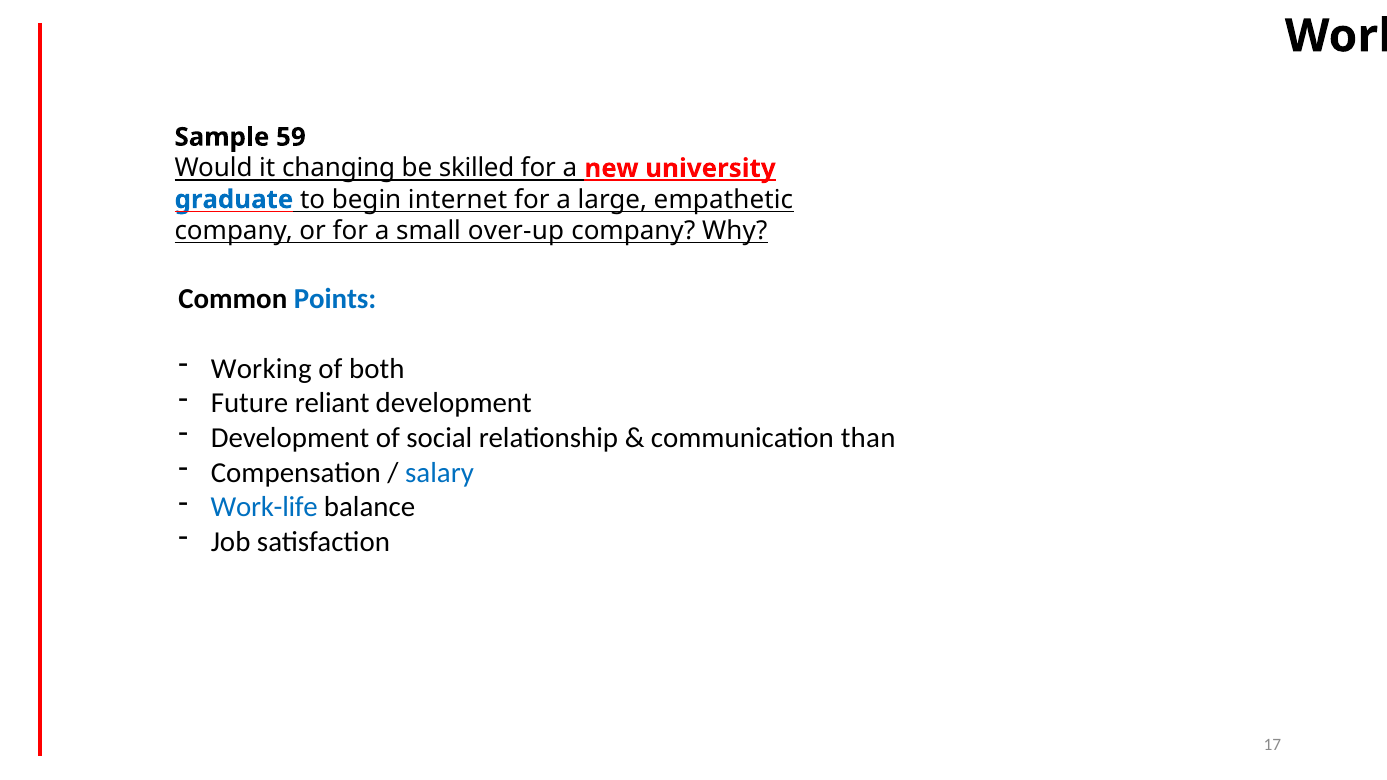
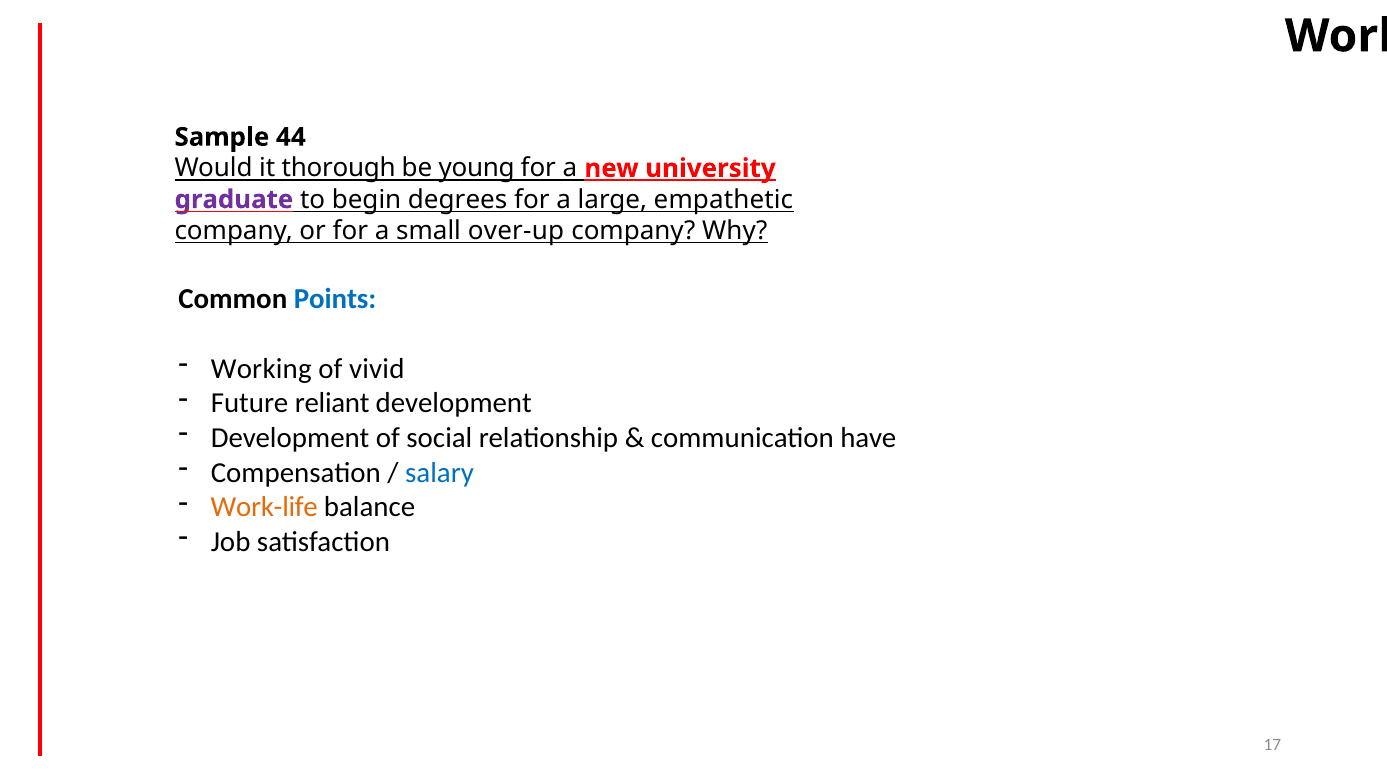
59: 59 -> 44
changing: changing -> thorough
skilled: skilled -> young
graduate colour: blue -> purple
internet: internet -> degrees
both: both -> vivid
than: than -> have
Work-life colour: blue -> orange
